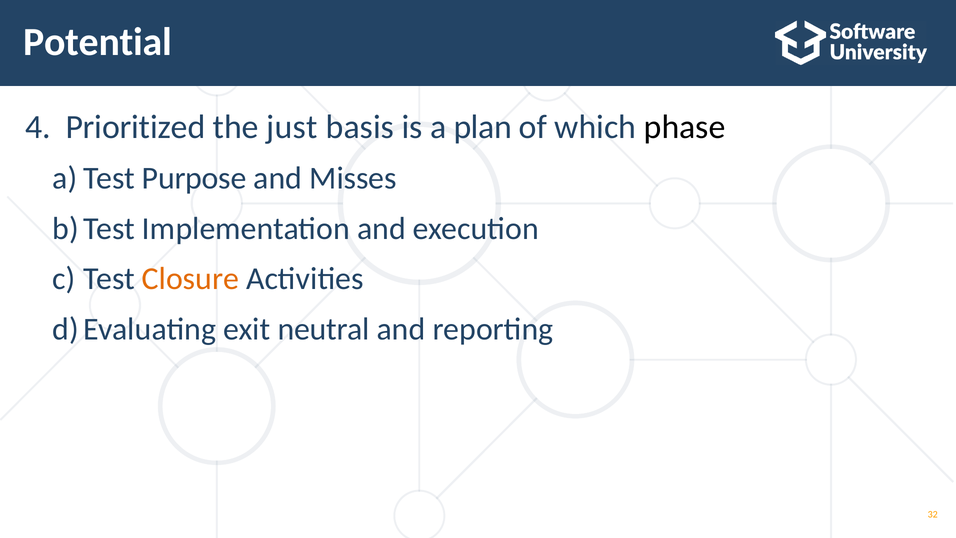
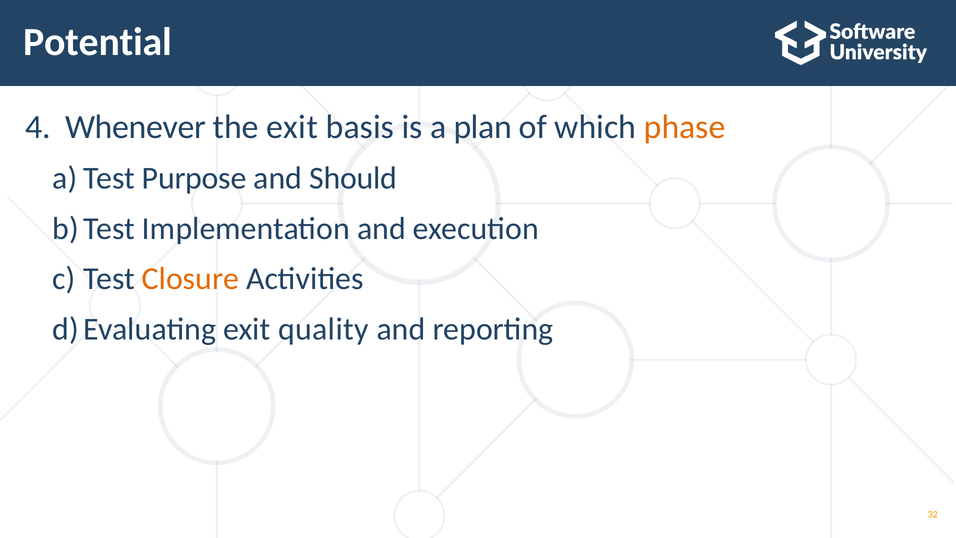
Prioritized: Prioritized -> Whenever
the just: just -> exit
phase colour: black -> orange
Misses: Misses -> Should
neutral: neutral -> quality
